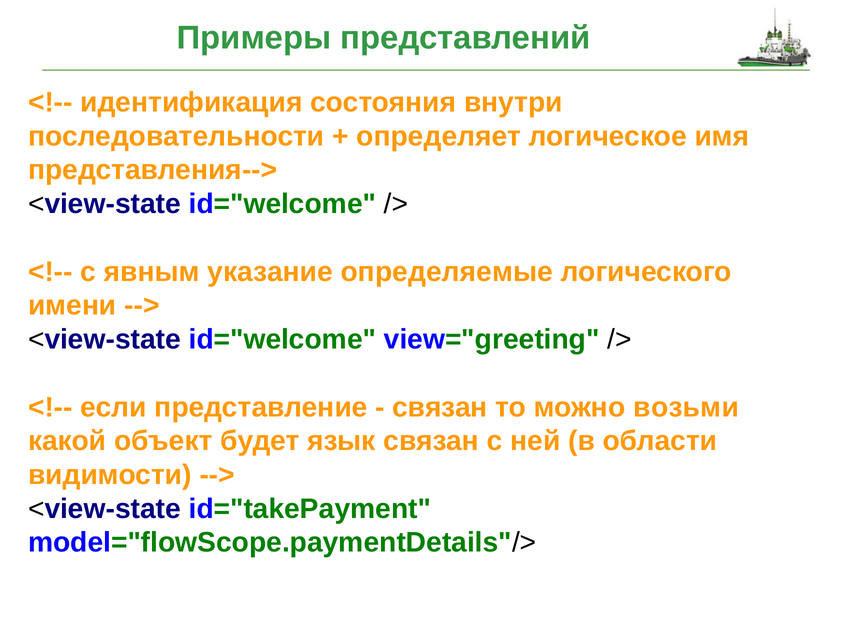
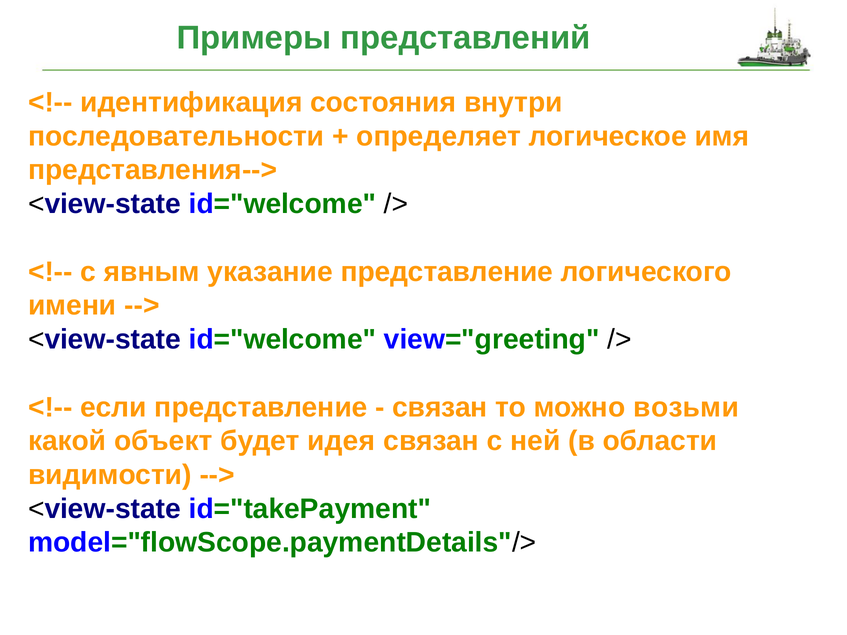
указание определяемые: определяемые -> представление
язык: язык -> идея
